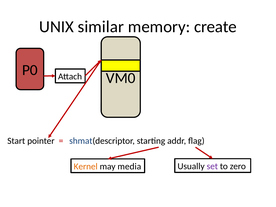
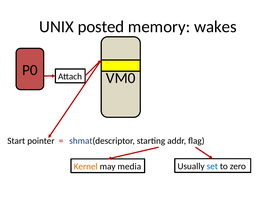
similar: similar -> posted
create: create -> wakes
set colour: purple -> blue
